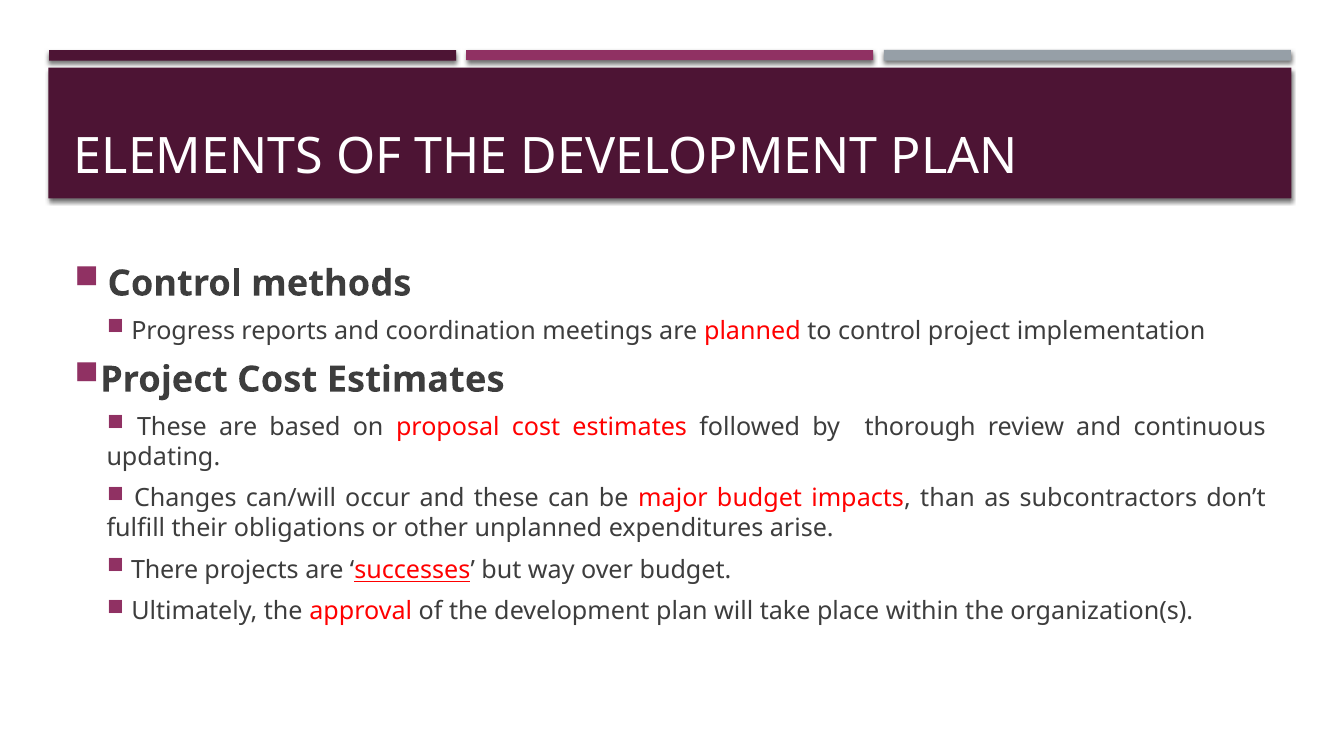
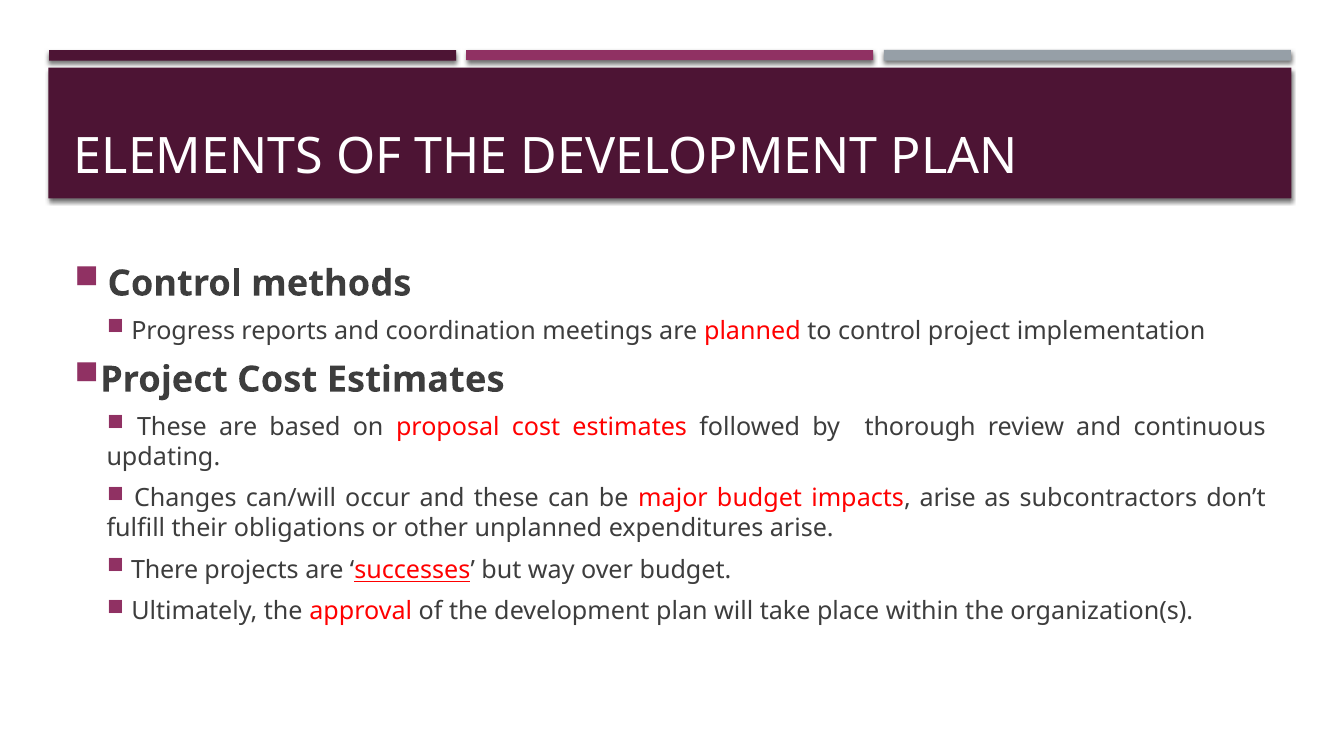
impacts than: than -> arise
